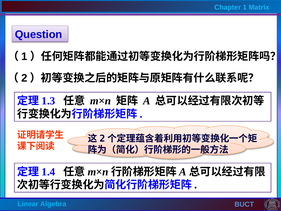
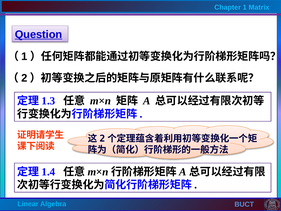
Question underline: none -> present
